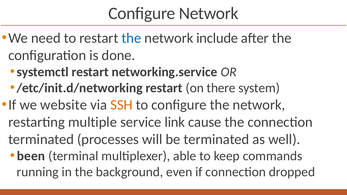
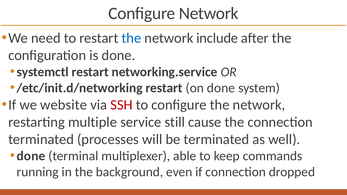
on there: there -> done
SSH colour: orange -> red
link: link -> still
been at (31, 156): been -> done
